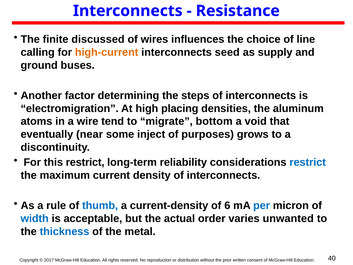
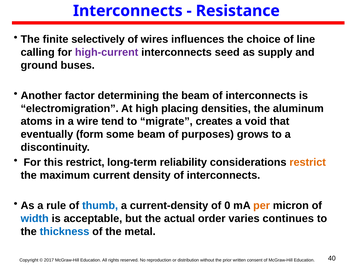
discussed: discussed -> selectively
high-current colour: orange -> purple
the steps: steps -> beam
bottom: bottom -> creates
near: near -> form
some inject: inject -> beam
restrict at (308, 162) colour: blue -> orange
6: 6 -> 0
per colour: blue -> orange
unwanted: unwanted -> continues
